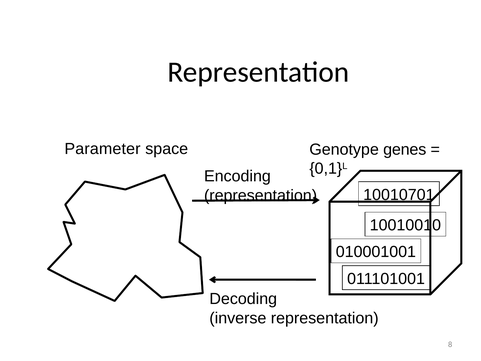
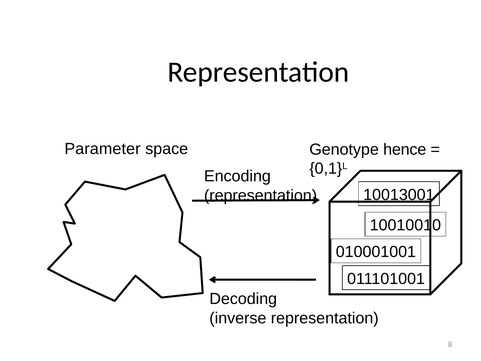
genes: genes -> hence
10010701: 10010701 -> 10013001
